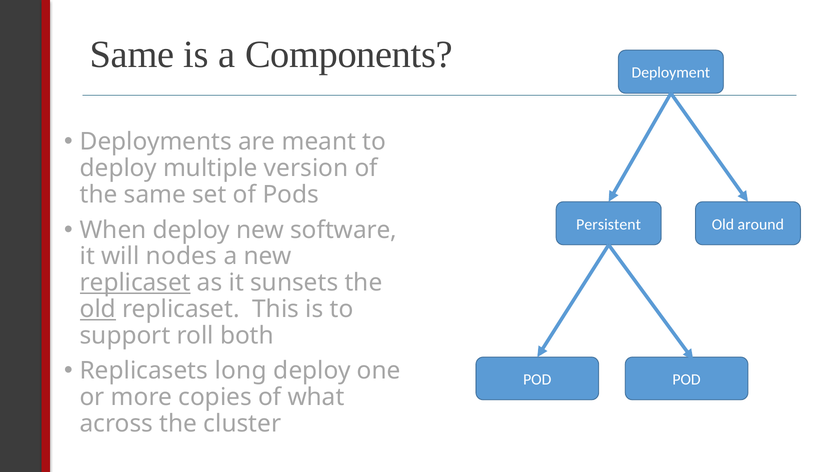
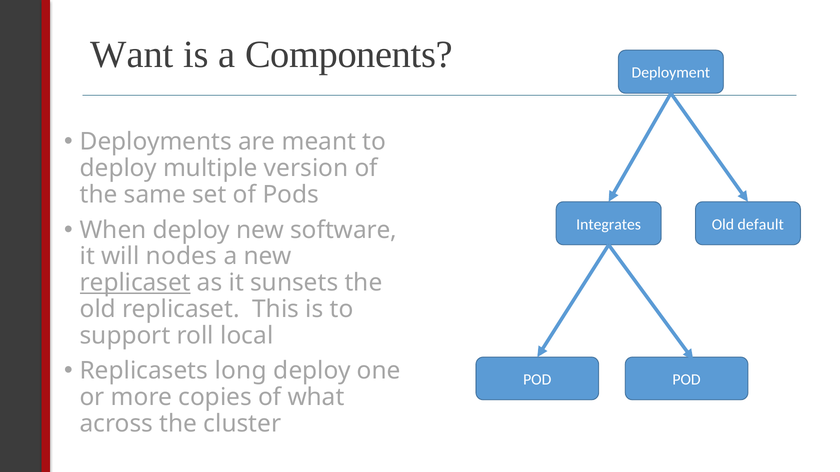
Same at (132, 54): Same -> Want
Persistent: Persistent -> Integrates
around: around -> default
old at (98, 310) underline: present -> none
both: both -> local
